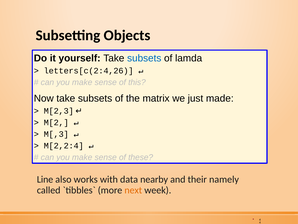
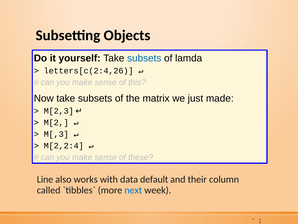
nearby: nearby -> default
namely: namely -> column
next colour: orange -> blue
